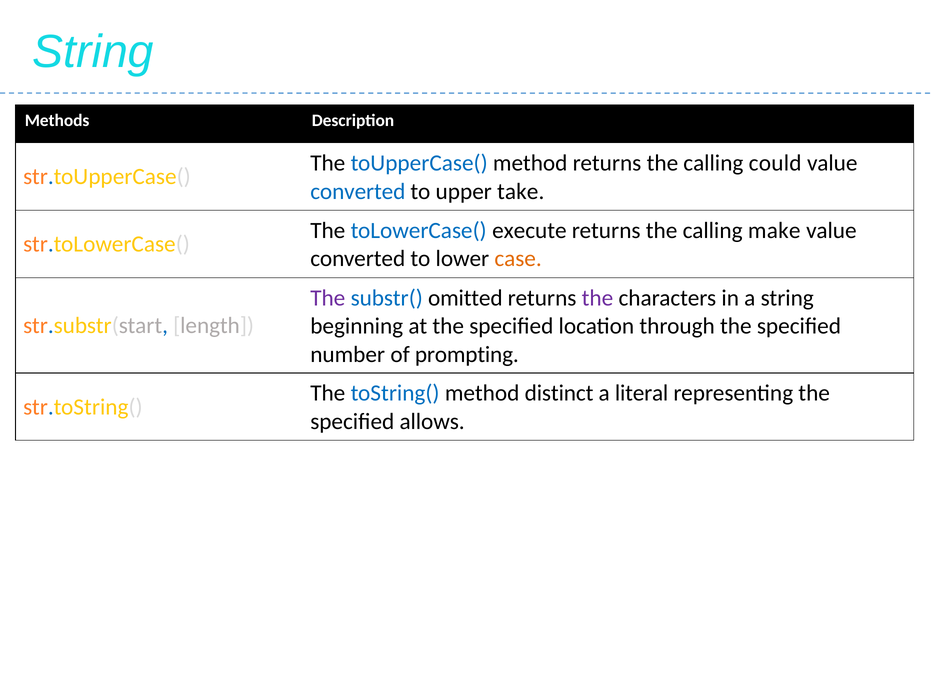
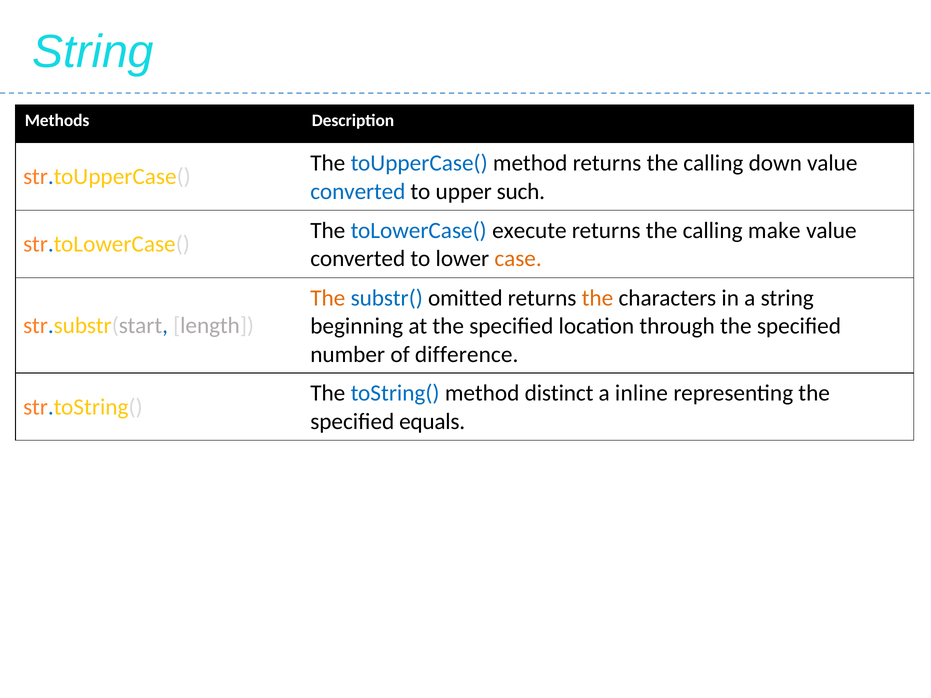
could: could -> down
take: take -> such
The at (328, 298) colour: purple -> orange
the at (597, 298) colour: purple -> orange
prompting: prompting -> difference
literal: literal -> inline
allows: allows -> equals
